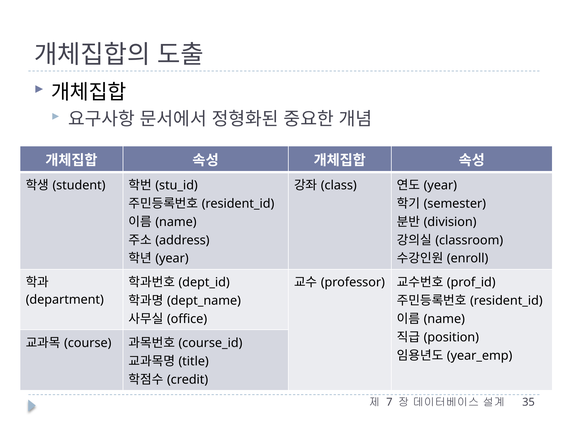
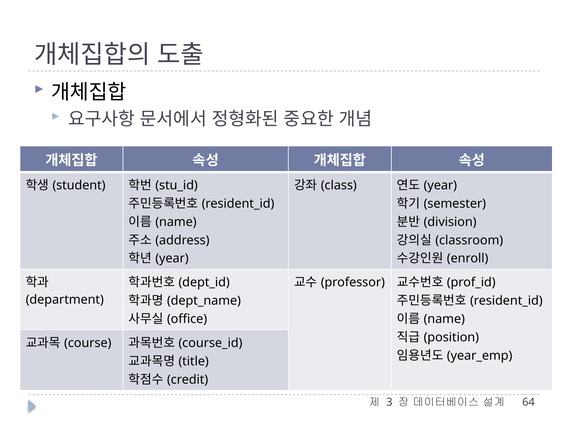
7: 7 -> 3
35: 35 -> 64
